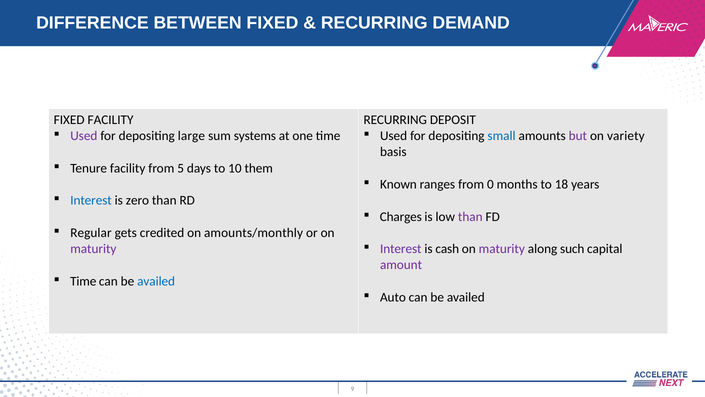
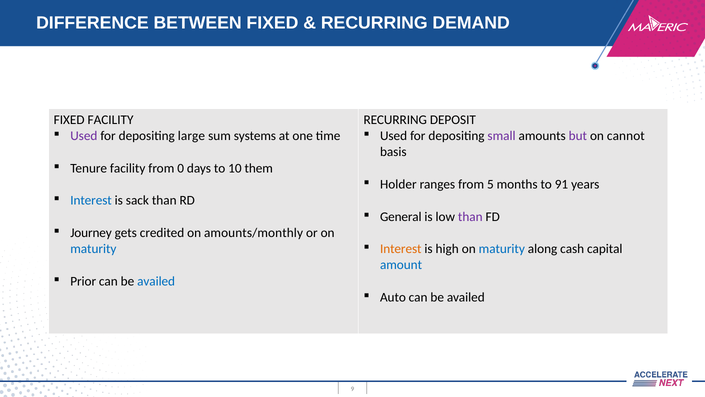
small colour: blue -> purple
variety: variety -> cannot
5: 5 -> 0
Known: Known -> Holder
0: 0 -> 5
18: 18 -> 91
zero: zero -> sack
Charges: Charges -> General
Regular: Regular -> Journey
Interest at (401, 249) colour: purple -> orange
cash: cash -> high
maturity at (502, 249) colour: purple -> blue
such: such -> cash
maturity at (93, 249) colour: purple -> blue
amount colour: purple -> blue
Time at (83, 281): Time -> Prior
